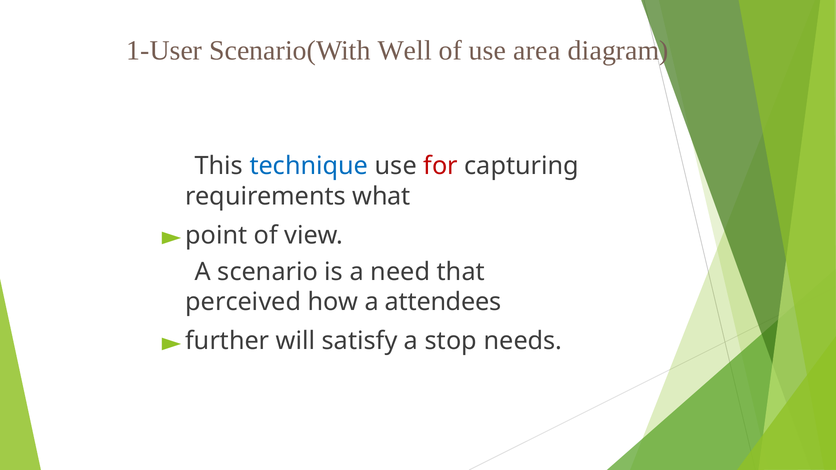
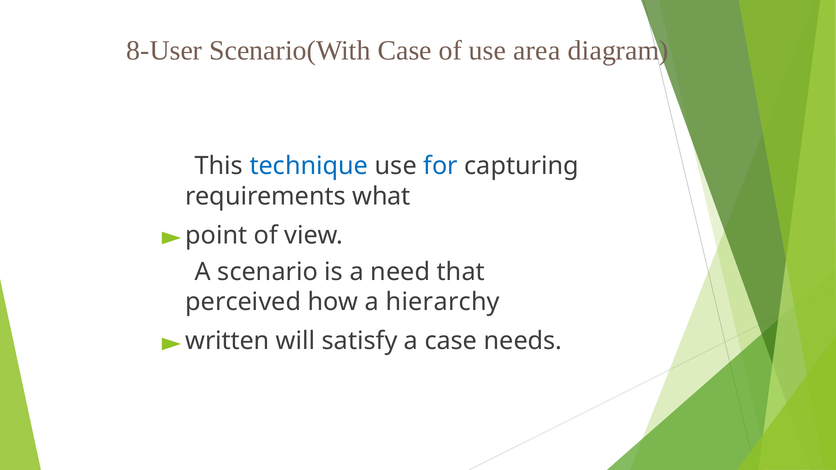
1-User: 1-User -> 8-User
Scenario(With Well: Well -> Case
for colour: red -> blue
attendees: attendees -> hierarchy
further: further -> written
a stop: stop -> case
